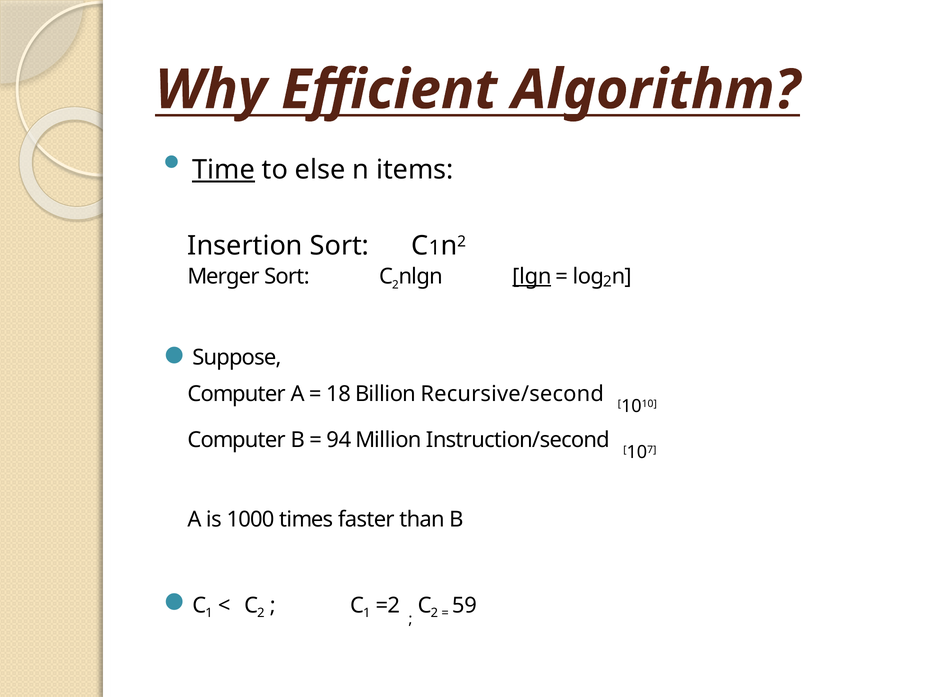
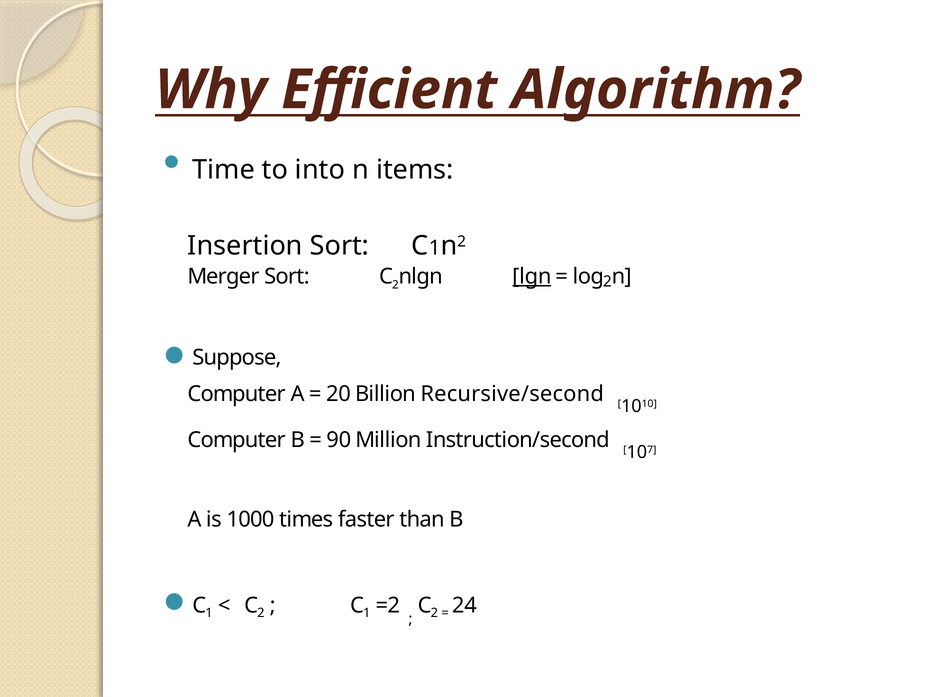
Time underline: present -> none
else: else -> into
18: 18 -> 20
94: 94 -> 90
59: 59 -> 24
